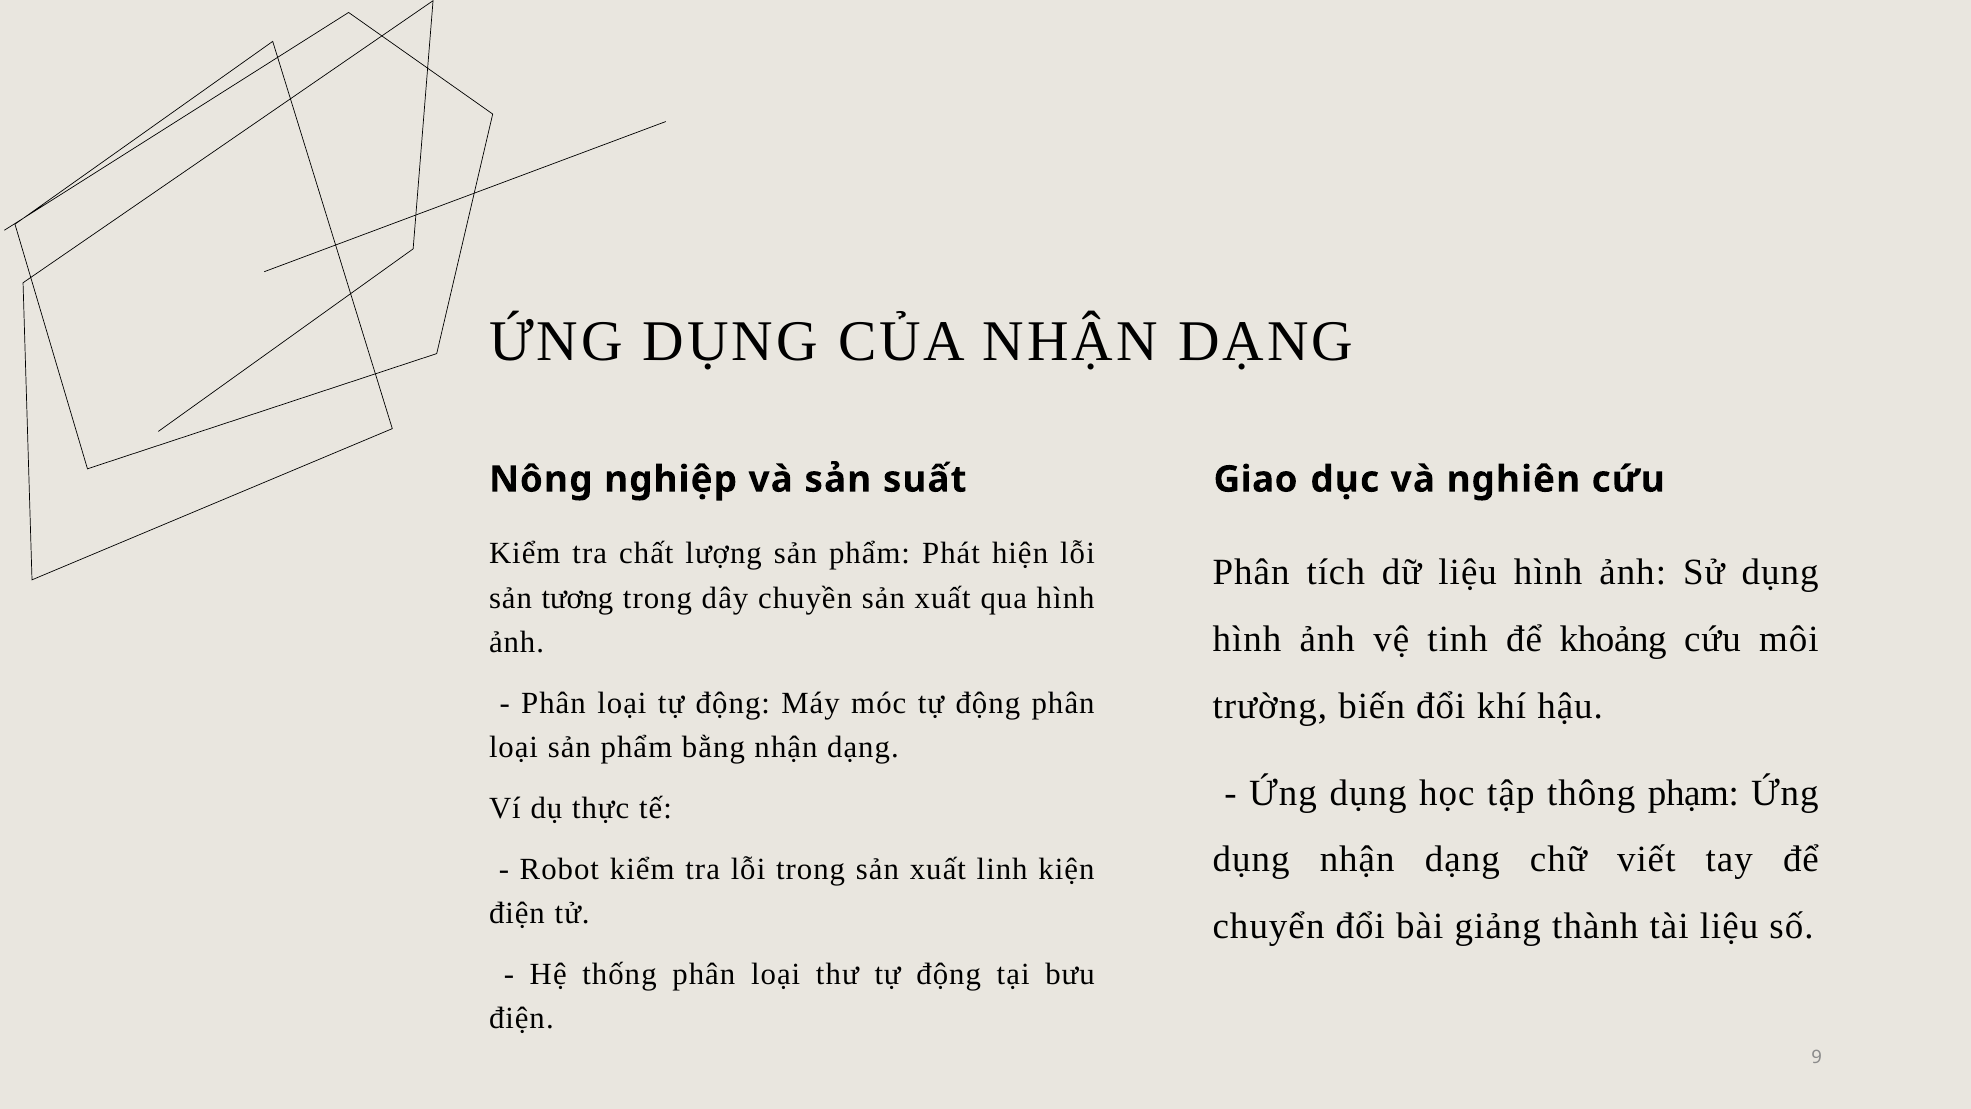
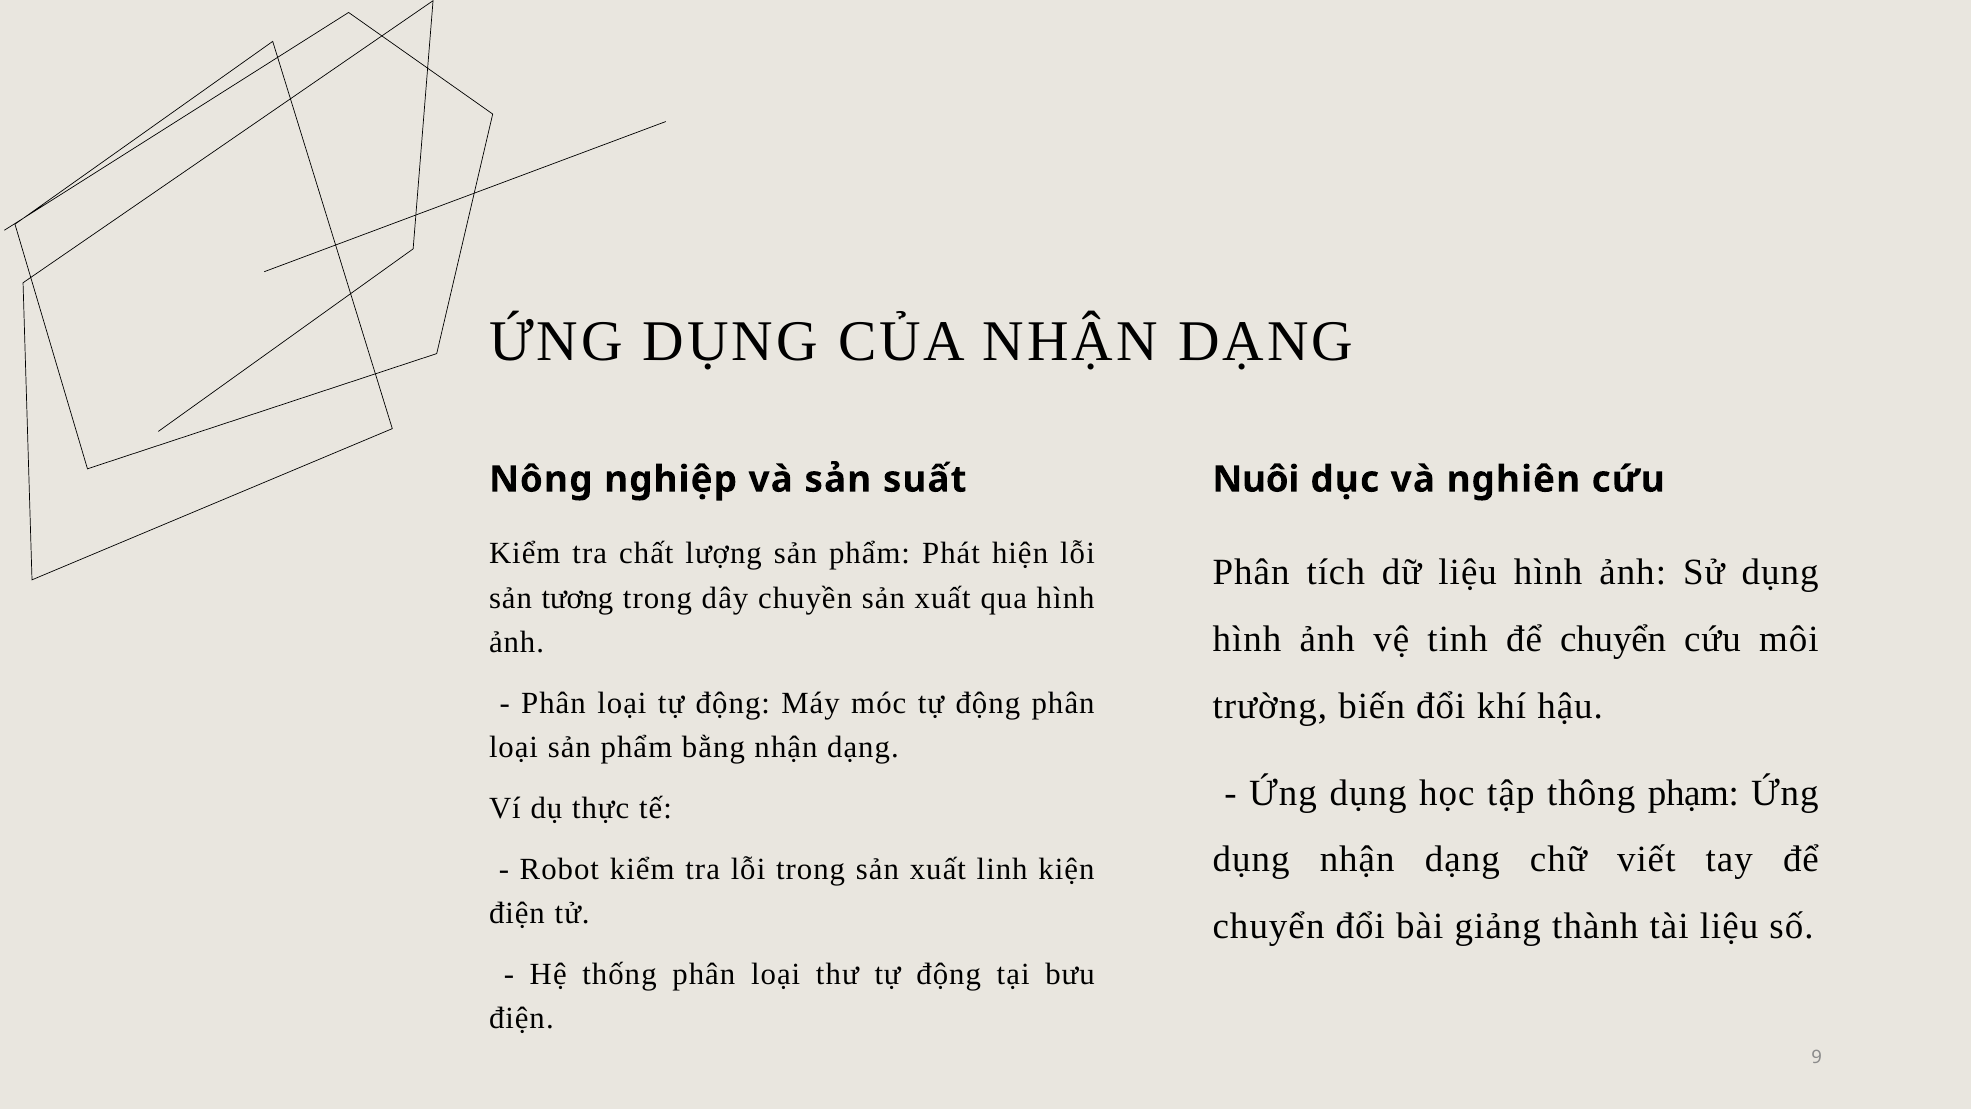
Giao: Giao -> Nuôi
tinh để khoảng: khoảng -> chuyển
